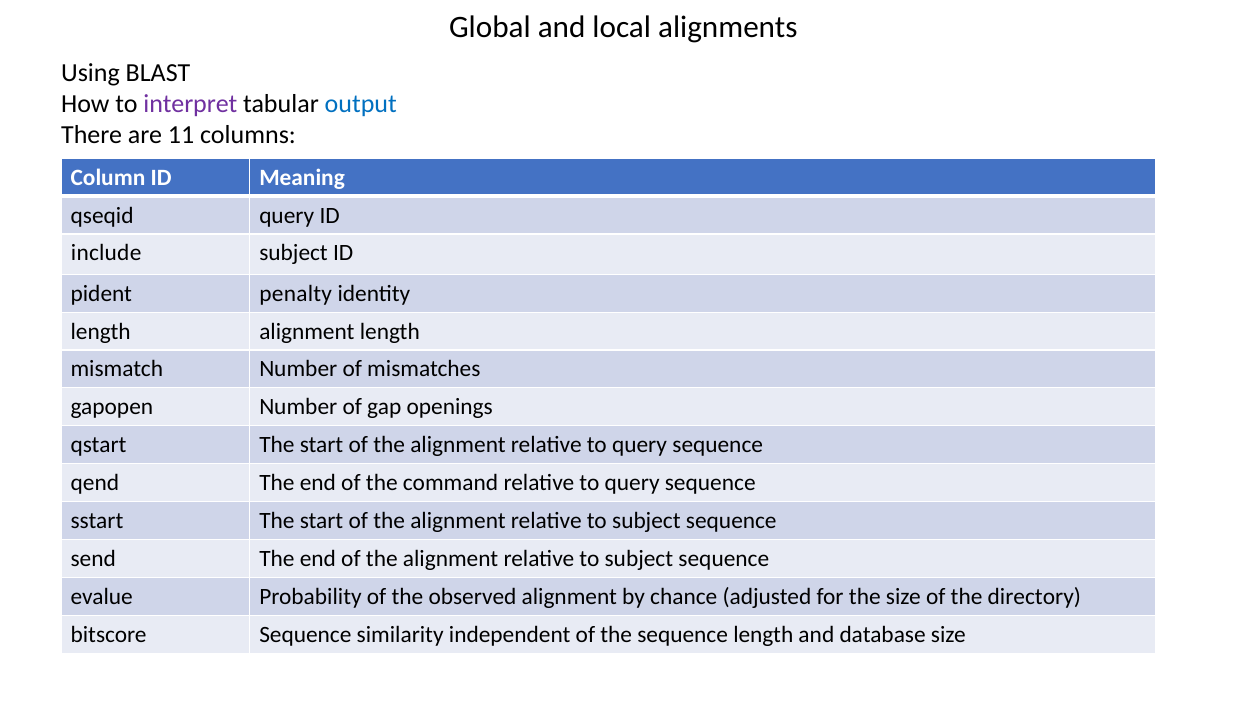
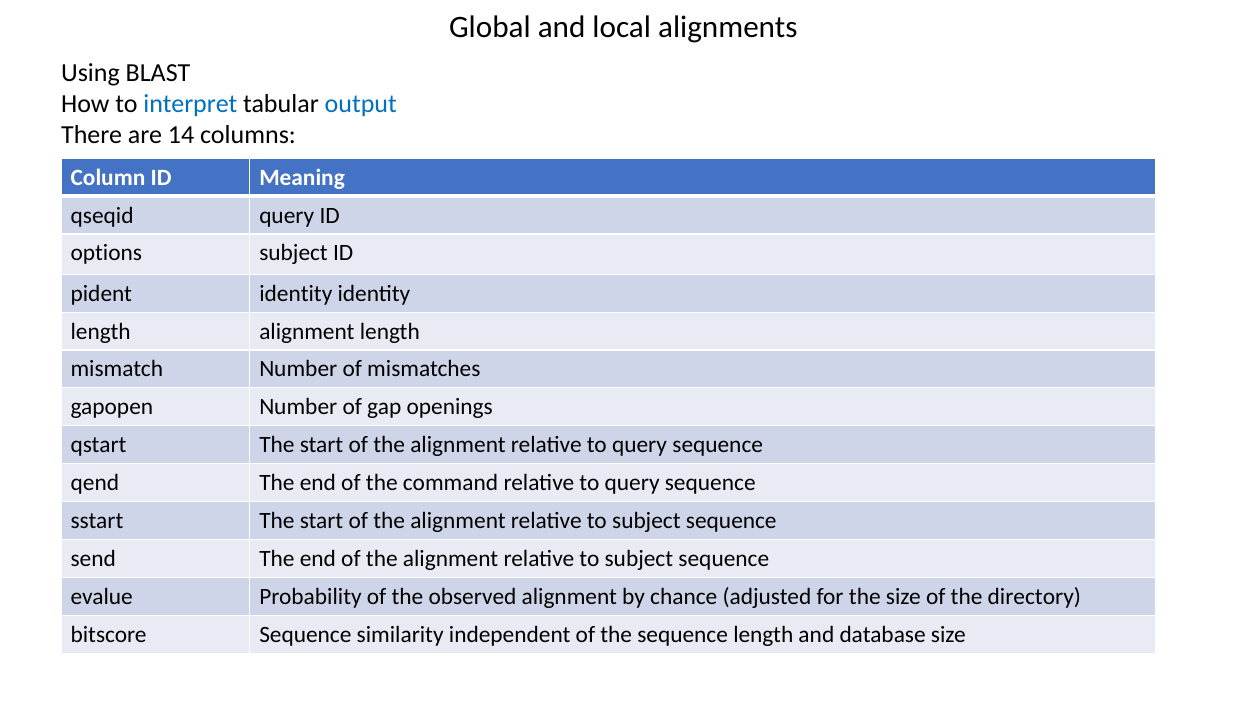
interpret colour: purple -> blue
11: 11 -> 14
include: include -> options
pident penalty: penalty -> identity
